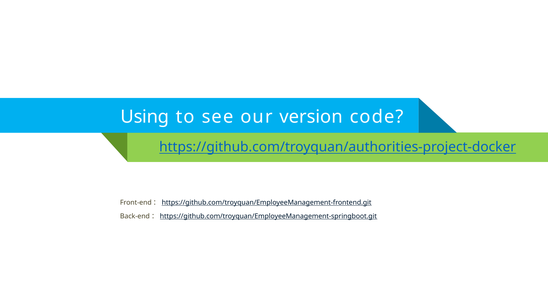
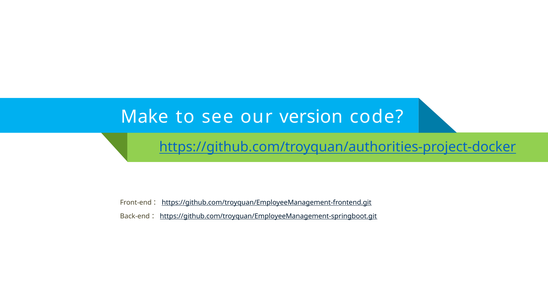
Using: Using -> Make
